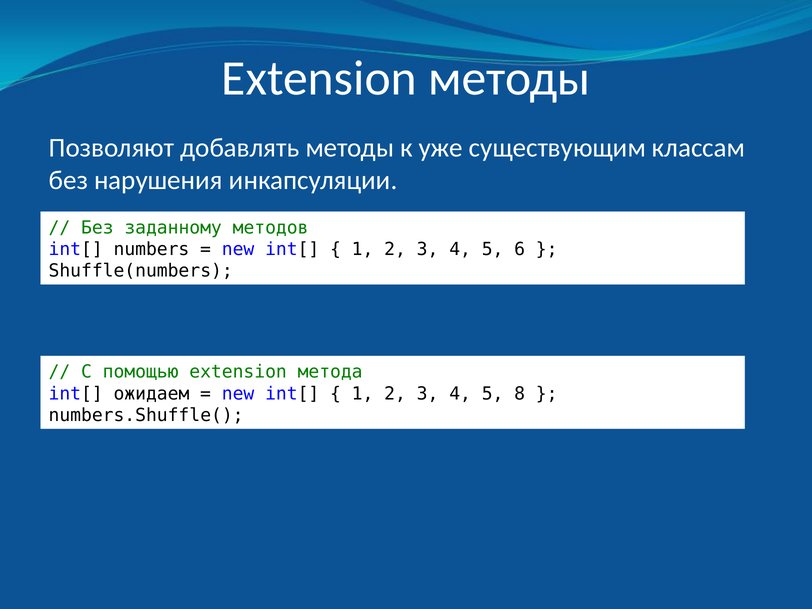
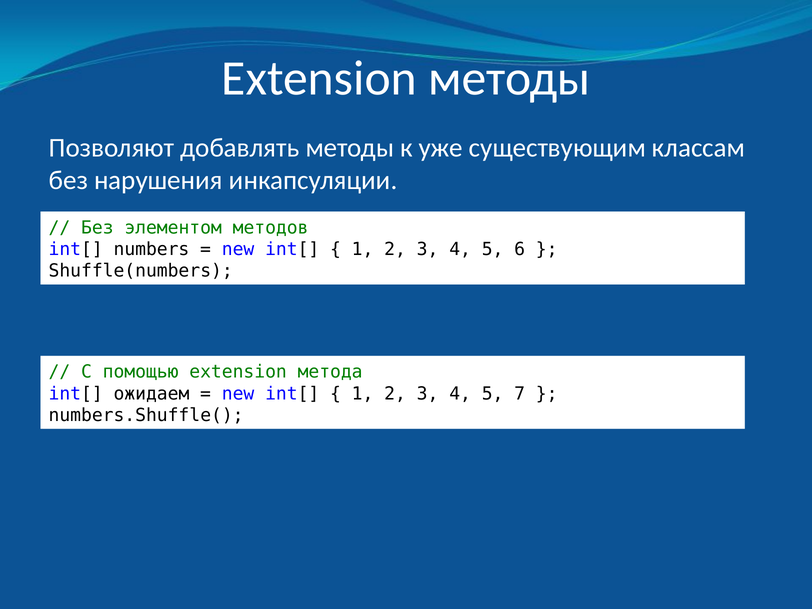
заданному: заданному -> элементом
8: 8 -> 7
